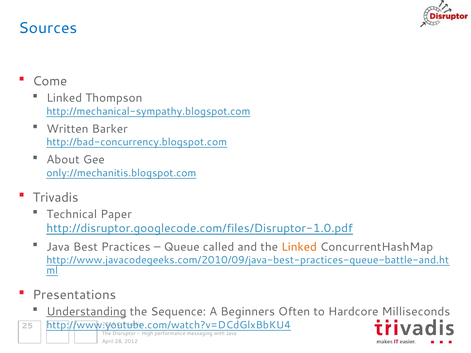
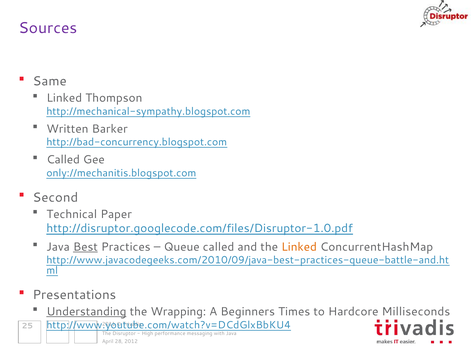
Sources colour: blue -> purple
Come: Come -> Same
About at (63, 160): About -> Called
Trivadis at (55, 198): Trivadis -> Second
Best underline: none -> present
Sequence: Sequence -> Wrapping
Often: Often -> Times
